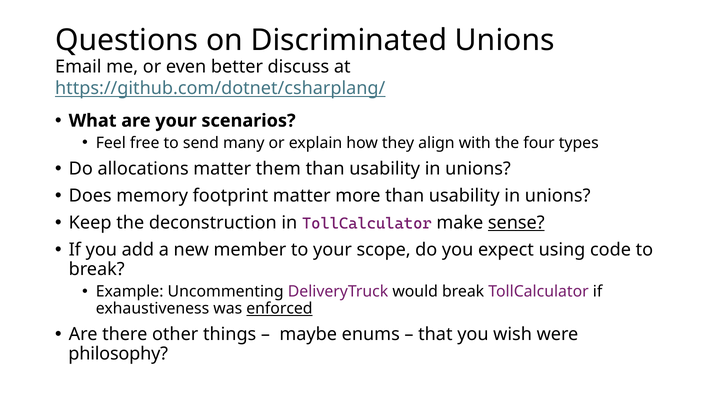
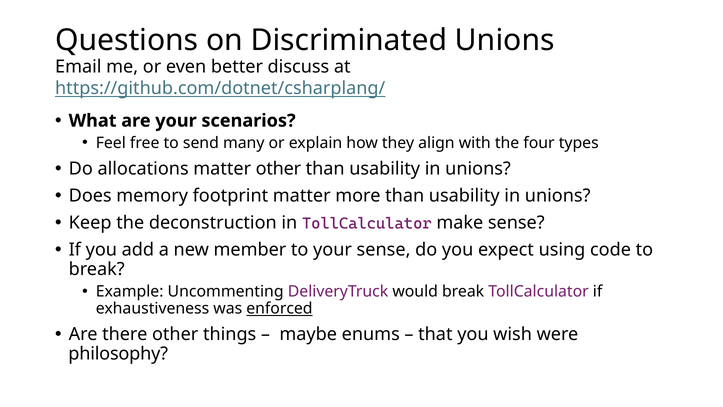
matter them: them -> other
sense at (516, 223) underline: present -> none
your scope: scope -> sense
